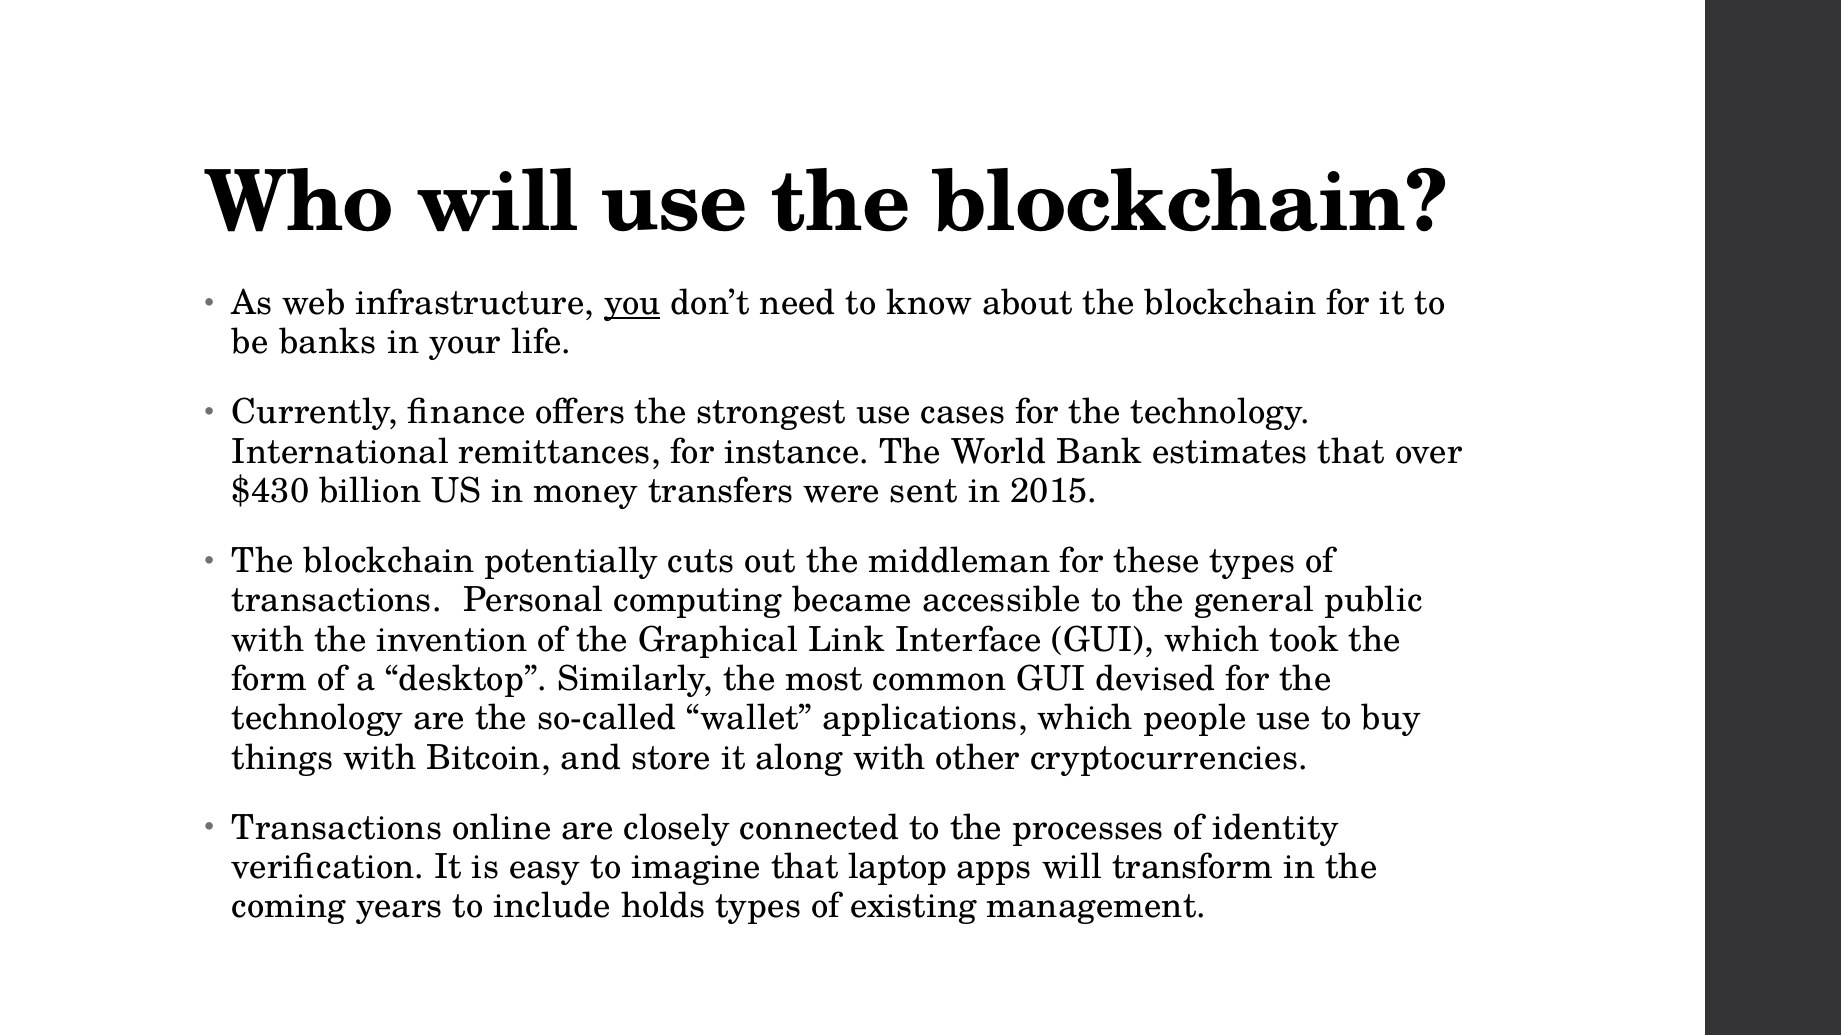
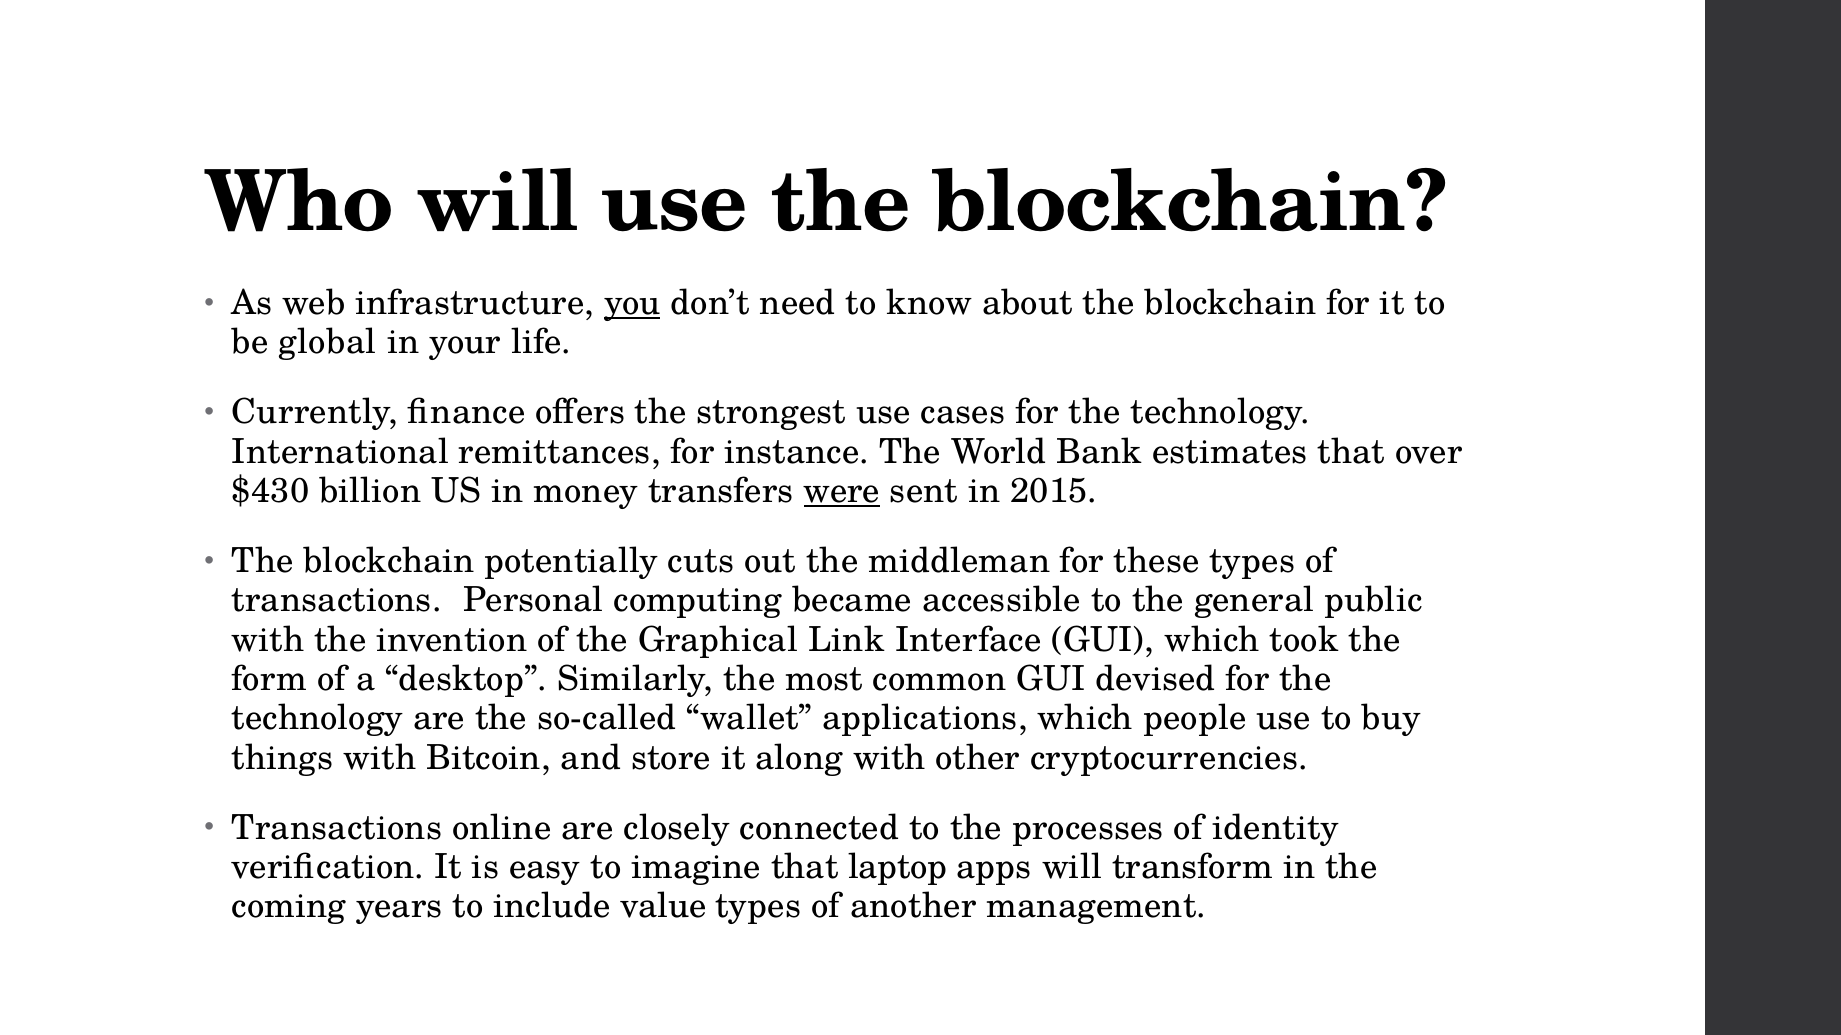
banks: banks -> global
were underline: none -> present
holds: holds -> value
existing: existing -> another
